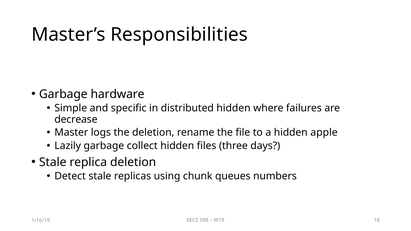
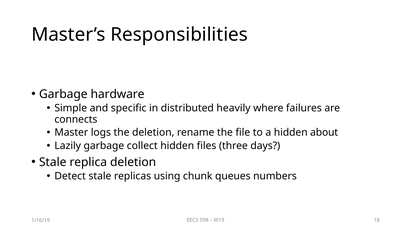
distributed hidden: hidden -> heavily
decrease: decrease -> connects
apple: apple -> about
